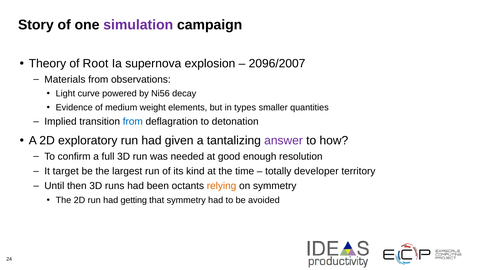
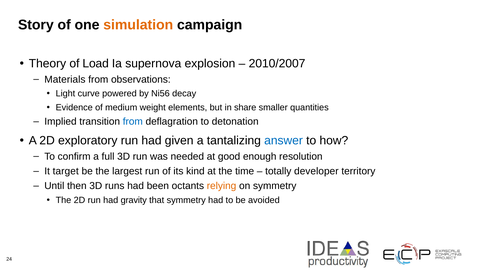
simulation colour: purple -> orange
Root: Root -> Load
2096/2007: 2096/2007 -> 2010/2007
types: types -> share
answer colour: purple -> blue
getting: getting -> gravity
